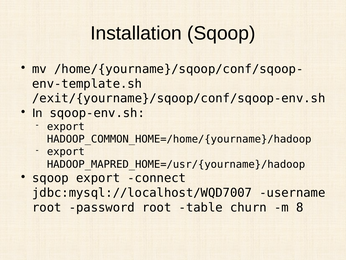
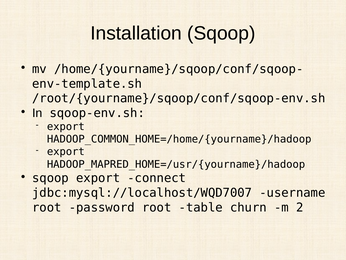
/exit/{yourname}/sqoop/conf/sqoop-env.sh: /exit/{yourname}/sqoop/conf/sqoop-env.sh -> /root/{yourname}/sqoop/conf/sqoop-env.sh
8: 8 -> 2
